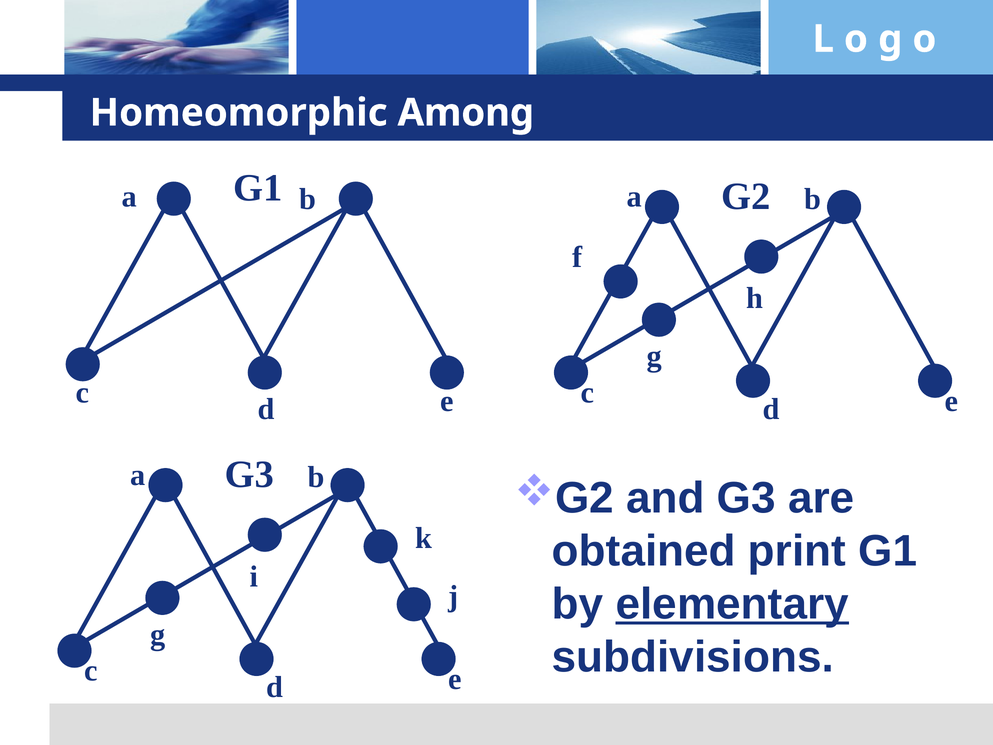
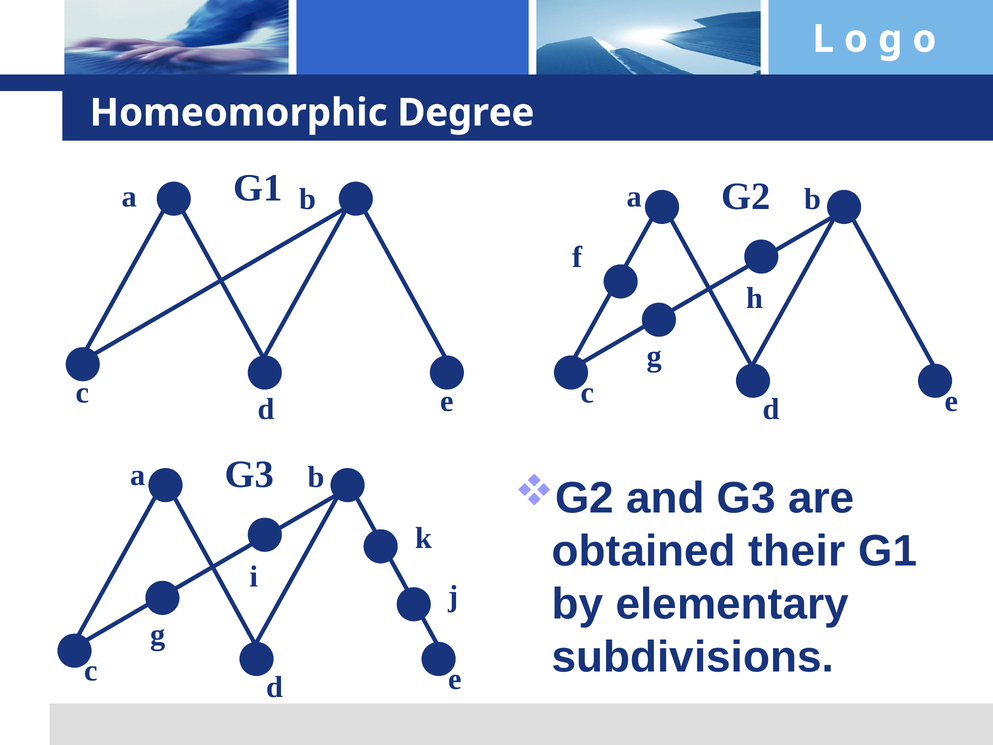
Among: Among -> Degree
print: print -> their
elementary underline: present -> none
